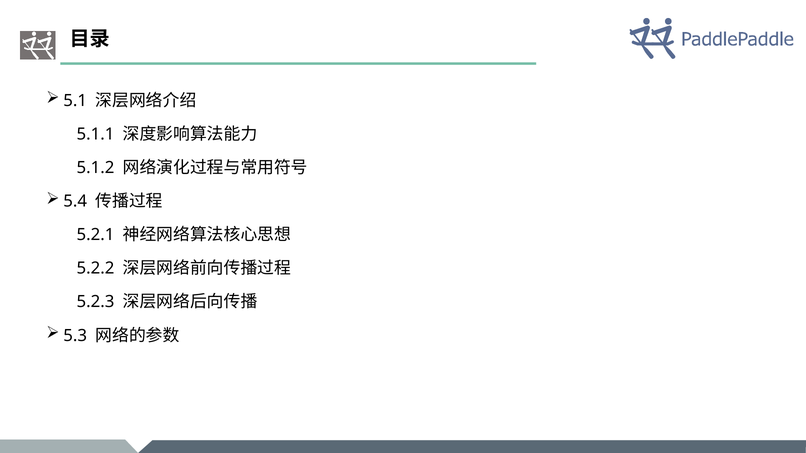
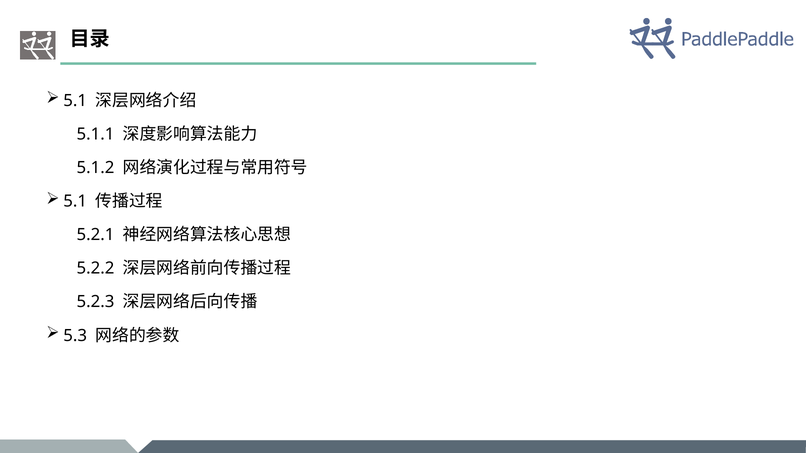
5.4 at (75, 201): 5.4 -> 5.1
